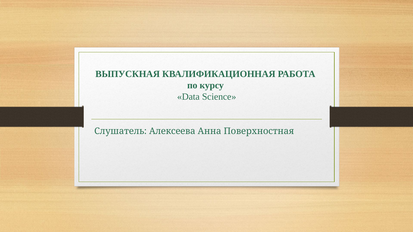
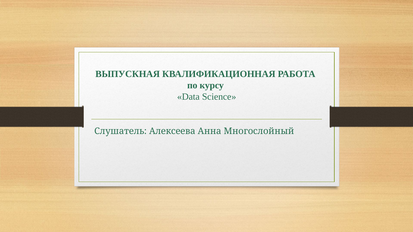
Поверхностная: Поверхностная -> Многослойный
